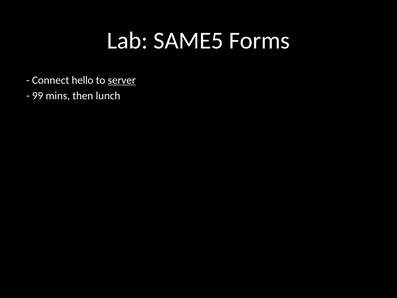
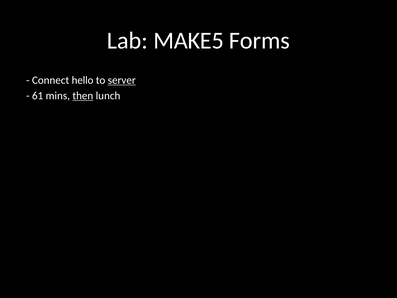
SAME5: SAME5 -> MAKE5
99: 99 -> 61
then underline: none -> present
